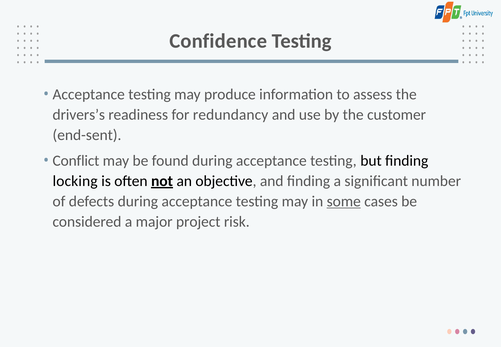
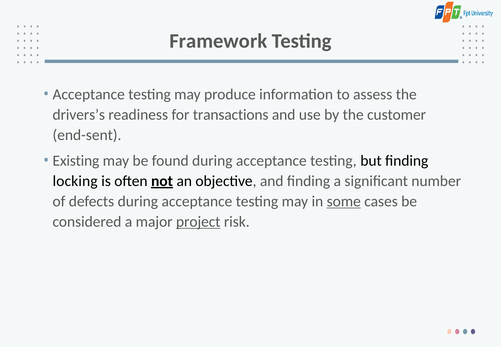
Confidence: Confidence -> Framework
redundancy: redundancy -> transactions
Conflict: Conflict -> Existing
project underline: none -> present
